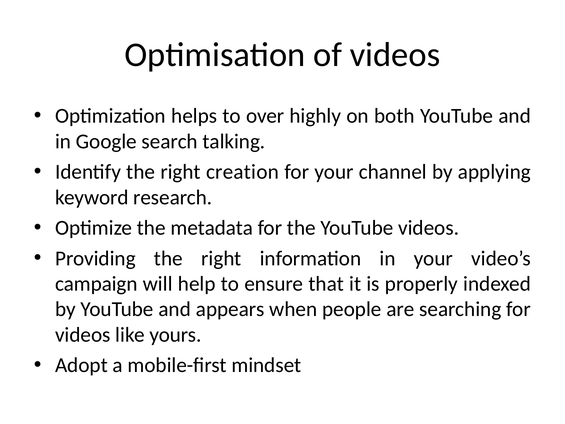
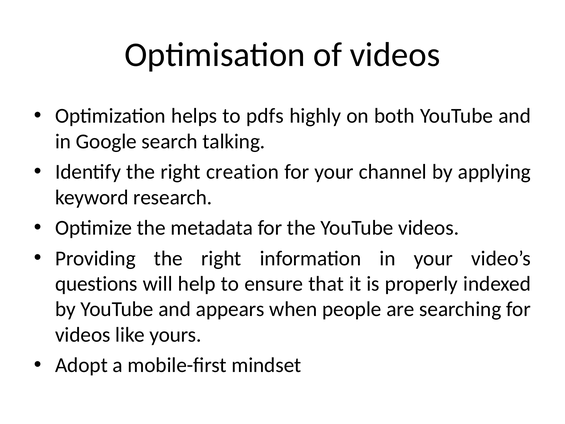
over: over -> pdfs
campaign: campaign -> questions
